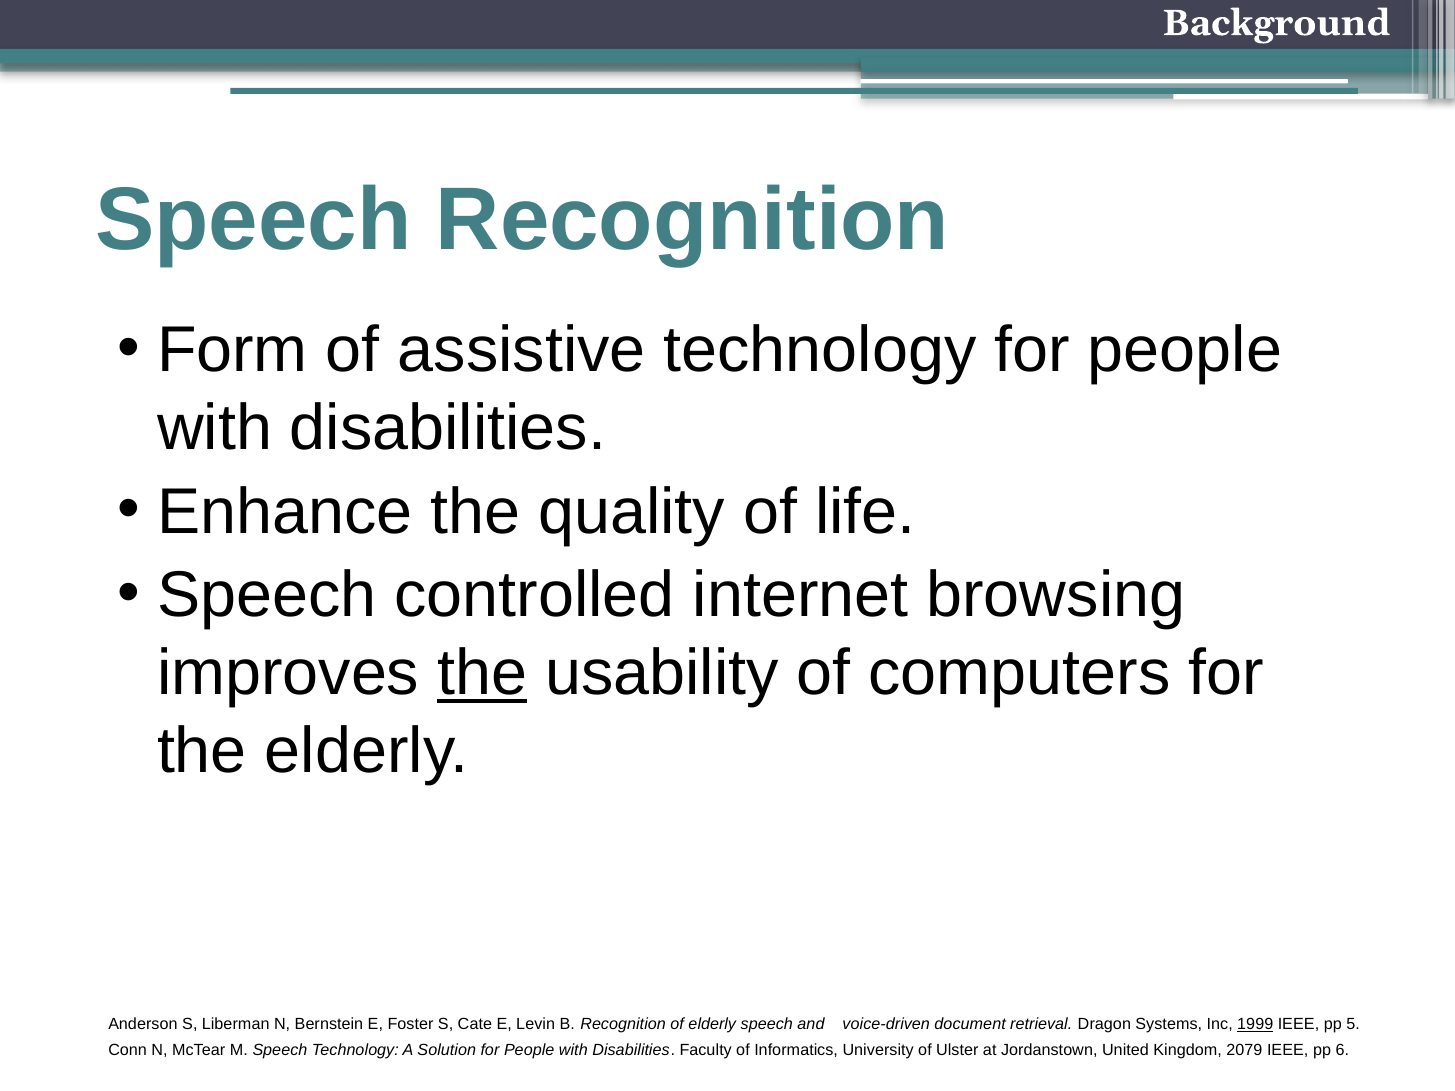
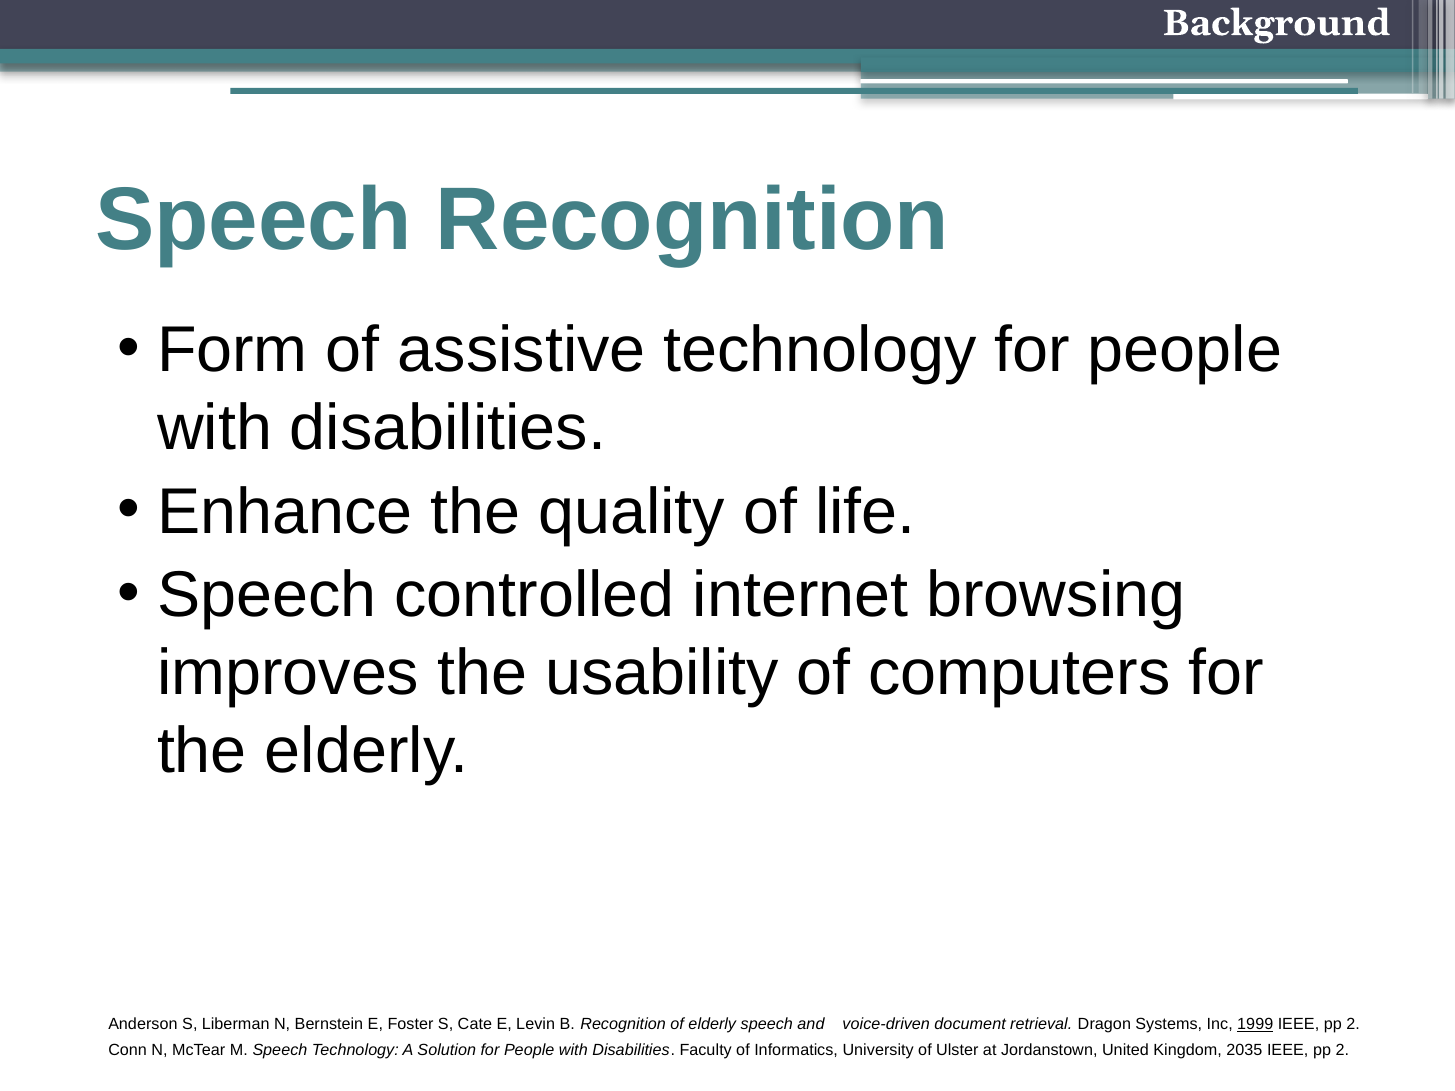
the at (482, 673) underline: present -> none
5 at (1353, 1024): 5 -> 2
2079: 2079 -> 2035
6 at (1342, 1050): 6 -> 2
